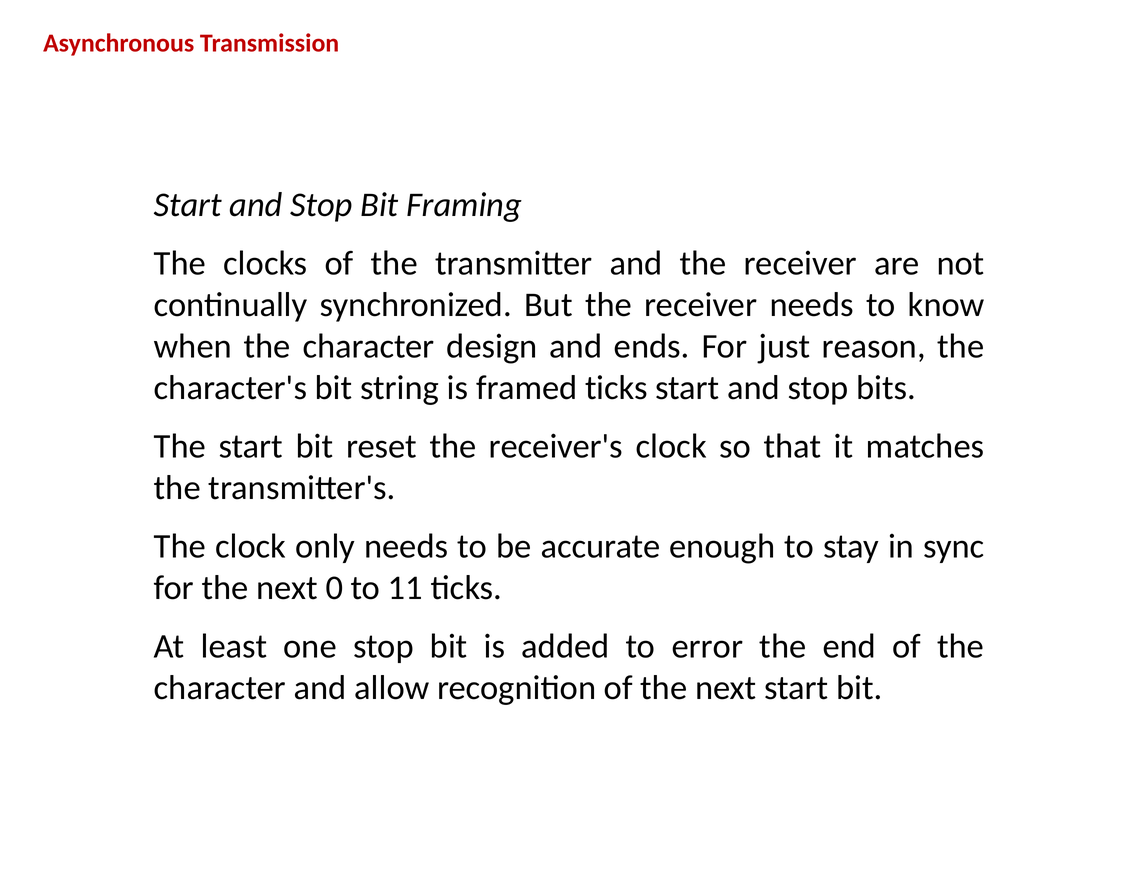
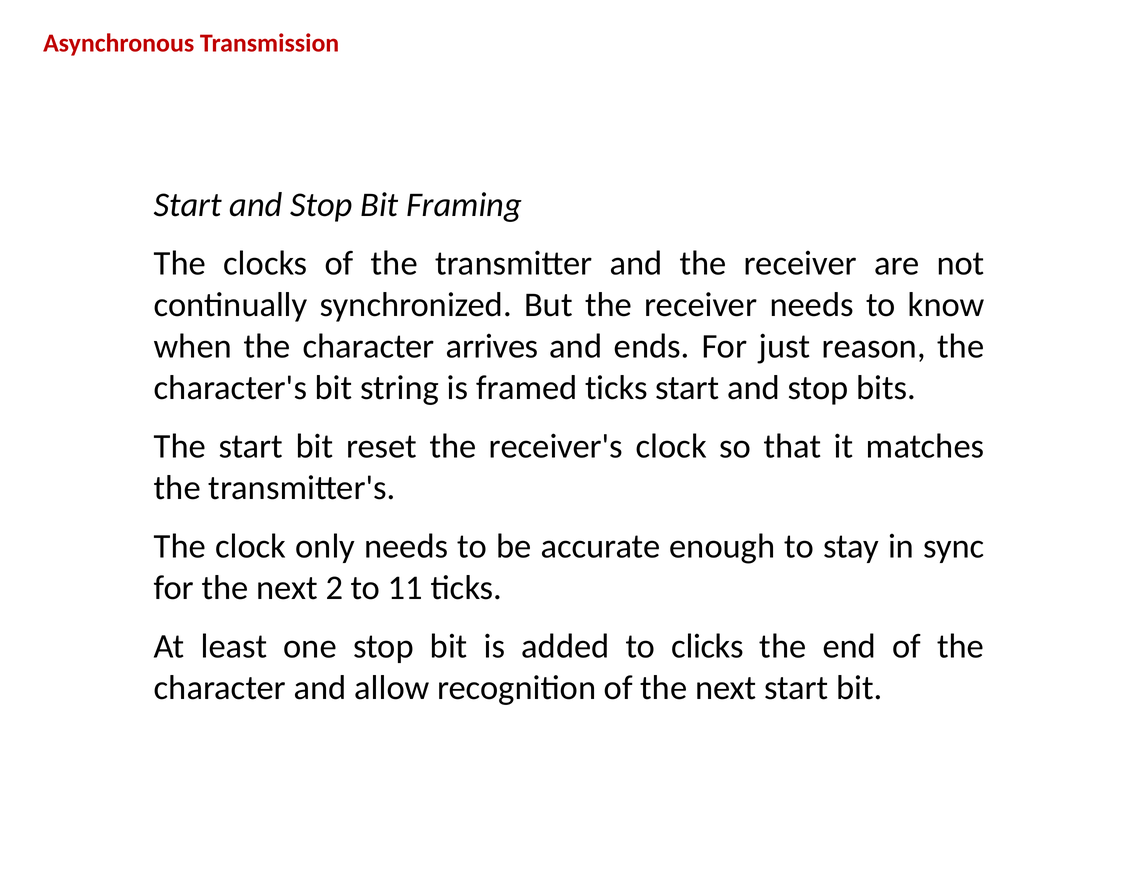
design: design -> arrives
0: 0 -> 2
error: error -> clicks
